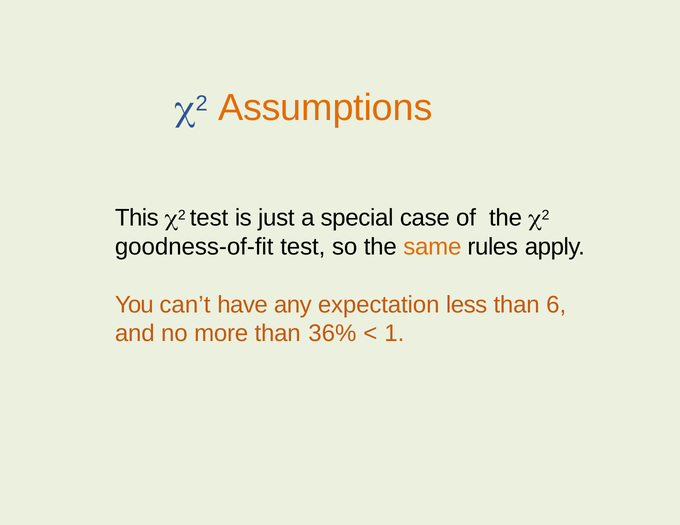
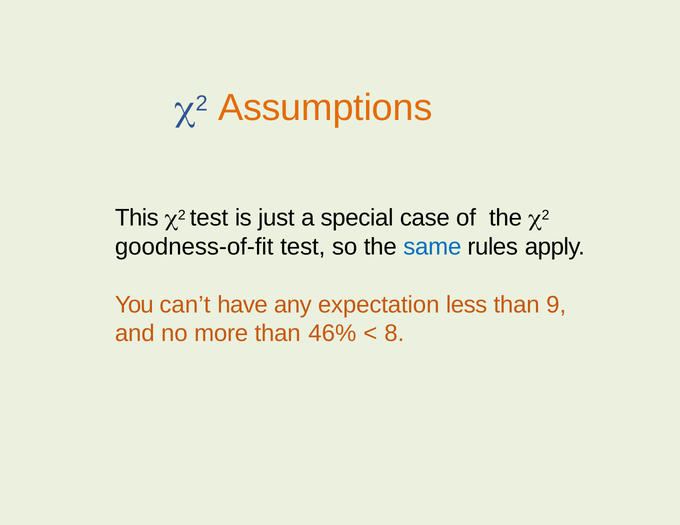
same colour: orange -> blue
6: 6 -> 9
36%: 36% -> 46%
1: 1 -> 8
